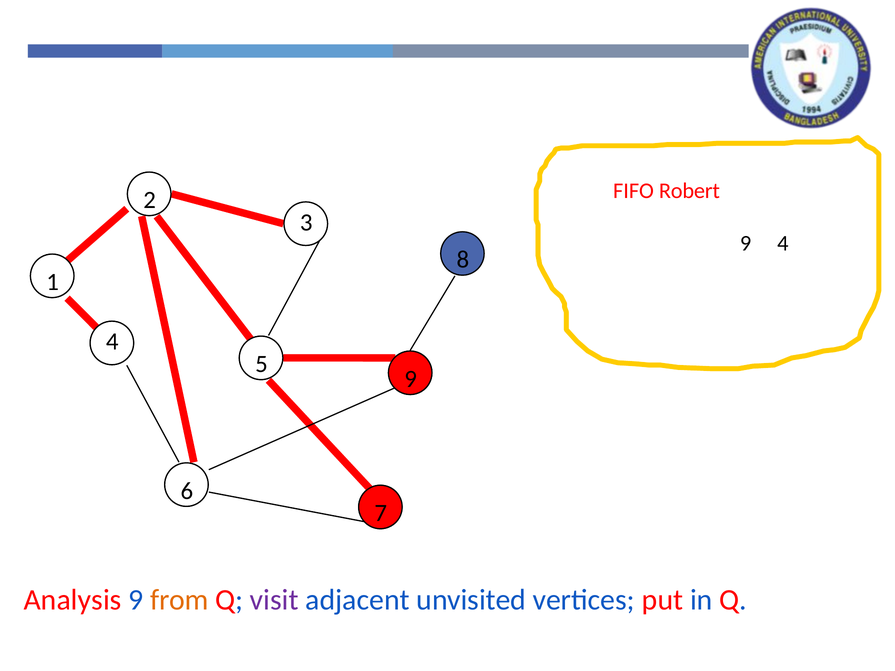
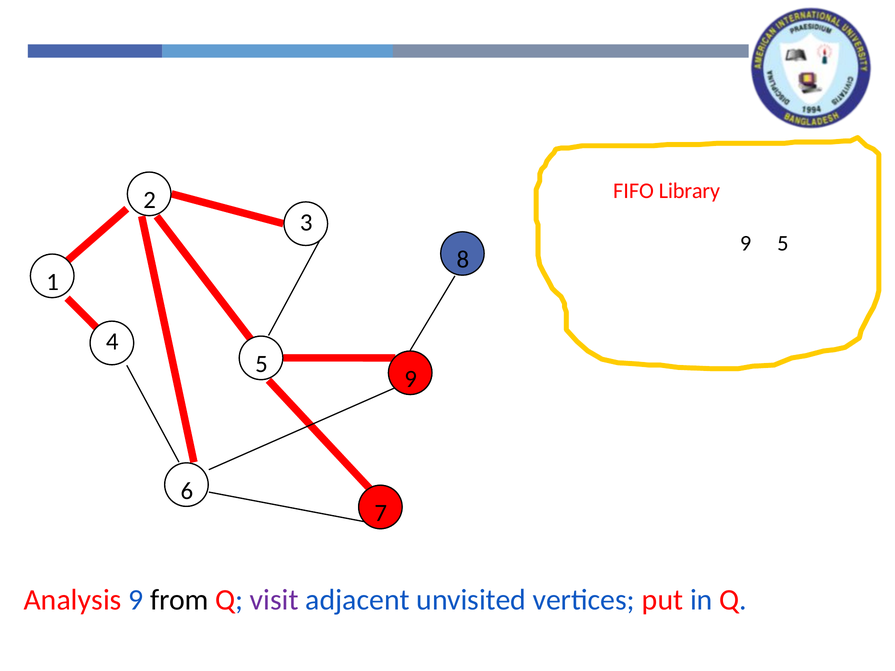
Robert: Robert -> Library
9 4: 4 -> 5
from colour: orange -> black
